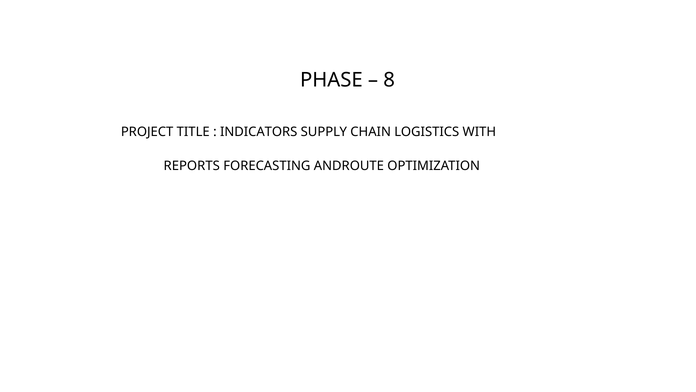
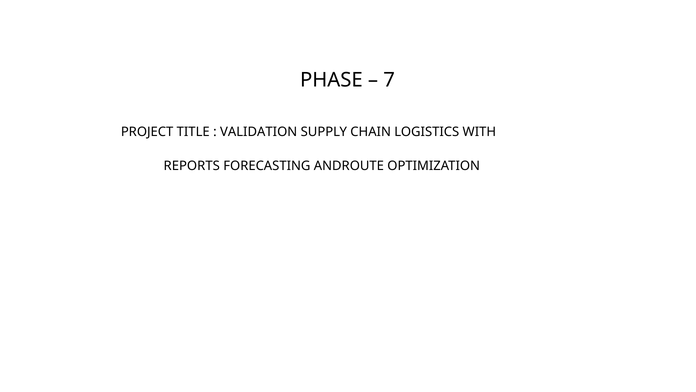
8: 8 -> 7
INDICATORS: INDICATORS -> VALIDATION
